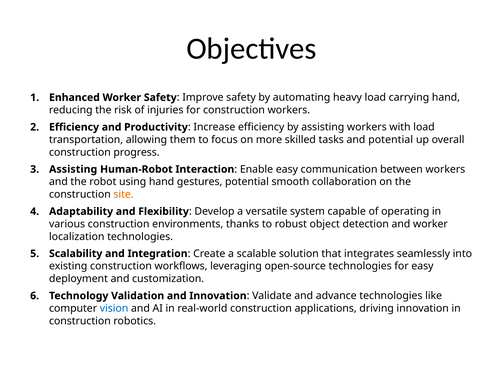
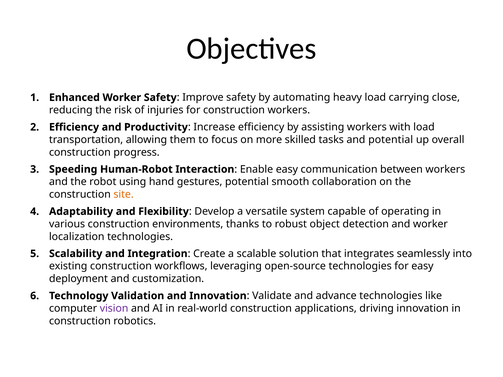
carrying hand: hand -> close
Assisting at (73, 169): Assisting -> Speeding
vision colour: blue -> purple
